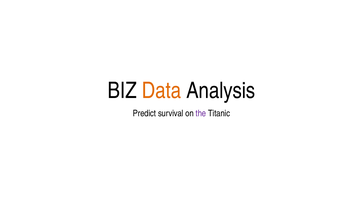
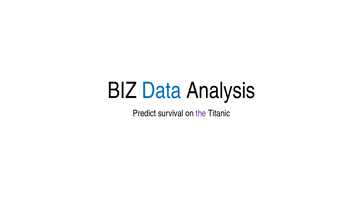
Data colour: orange -> blue
